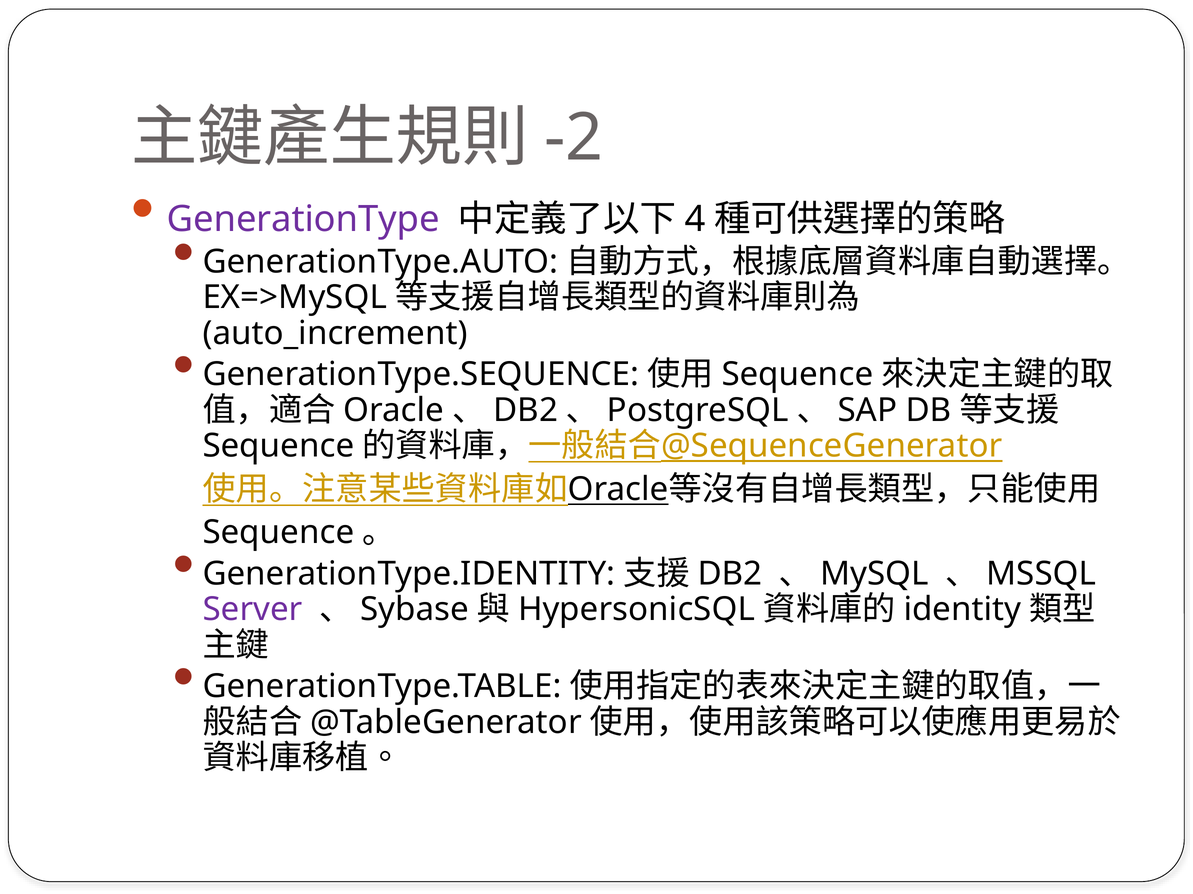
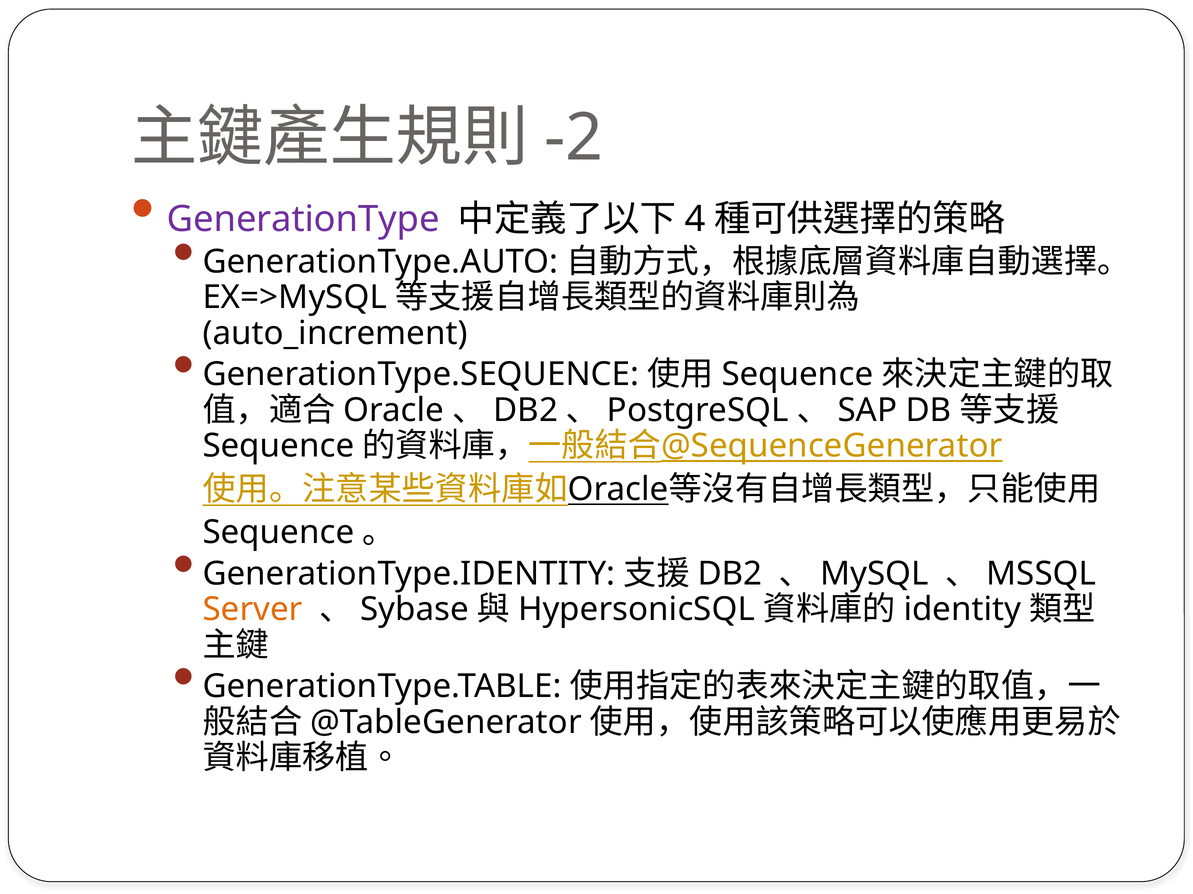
Server colour: purple -> orange
